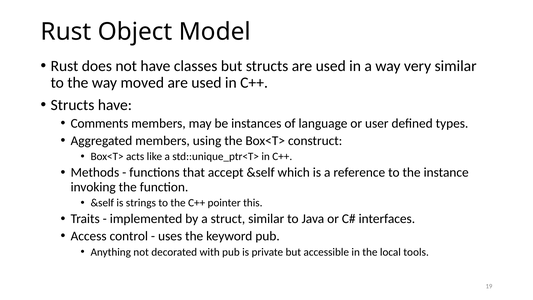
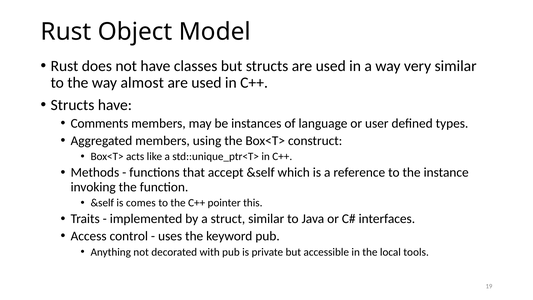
moved: moved -> almost
strings: strings -> comes
